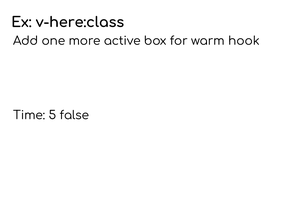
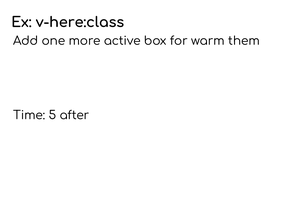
hook: hook -> them
false: false -> after
